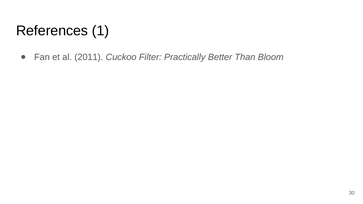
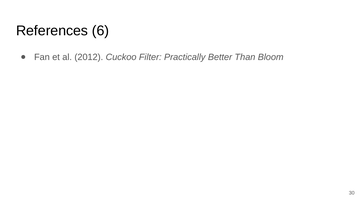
1: 1 -> 6
2011: 2011 -> 2012
